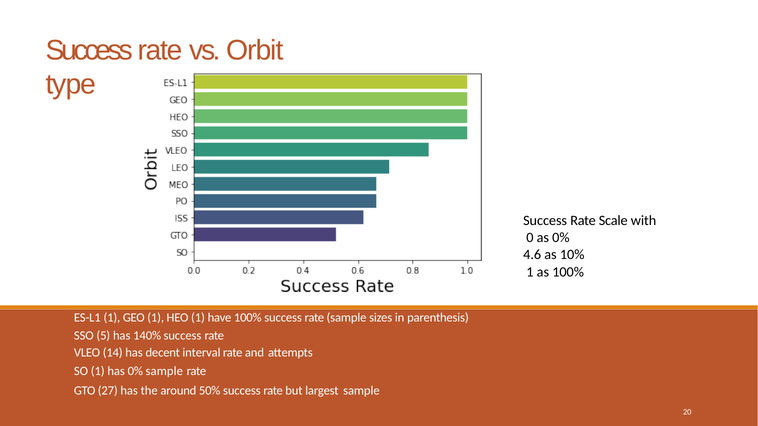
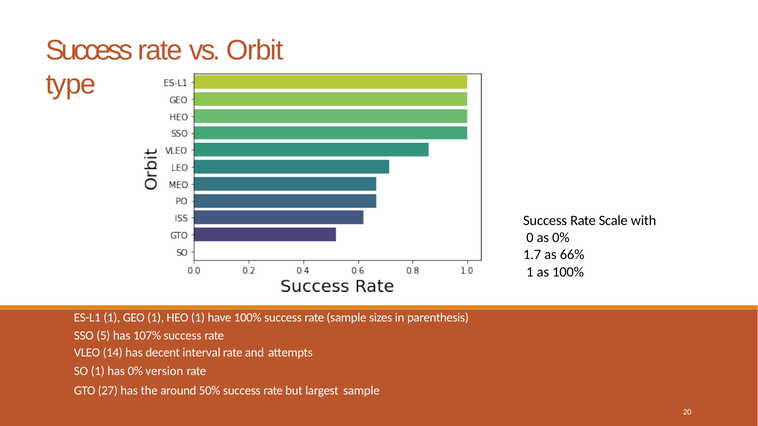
4.6: 4.6 -> 1.7
10%: 10% -> 66%
140%: 140% -> 107%
0% sample: sample -> version
